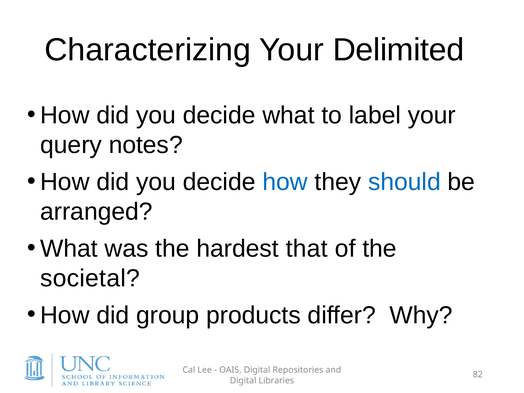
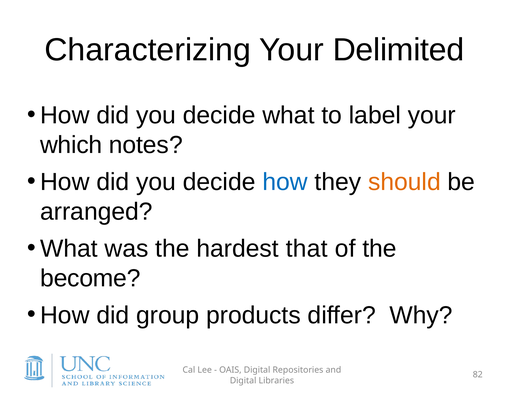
query: query -> which
should colour: blue -> orange
societal: societal -> become
